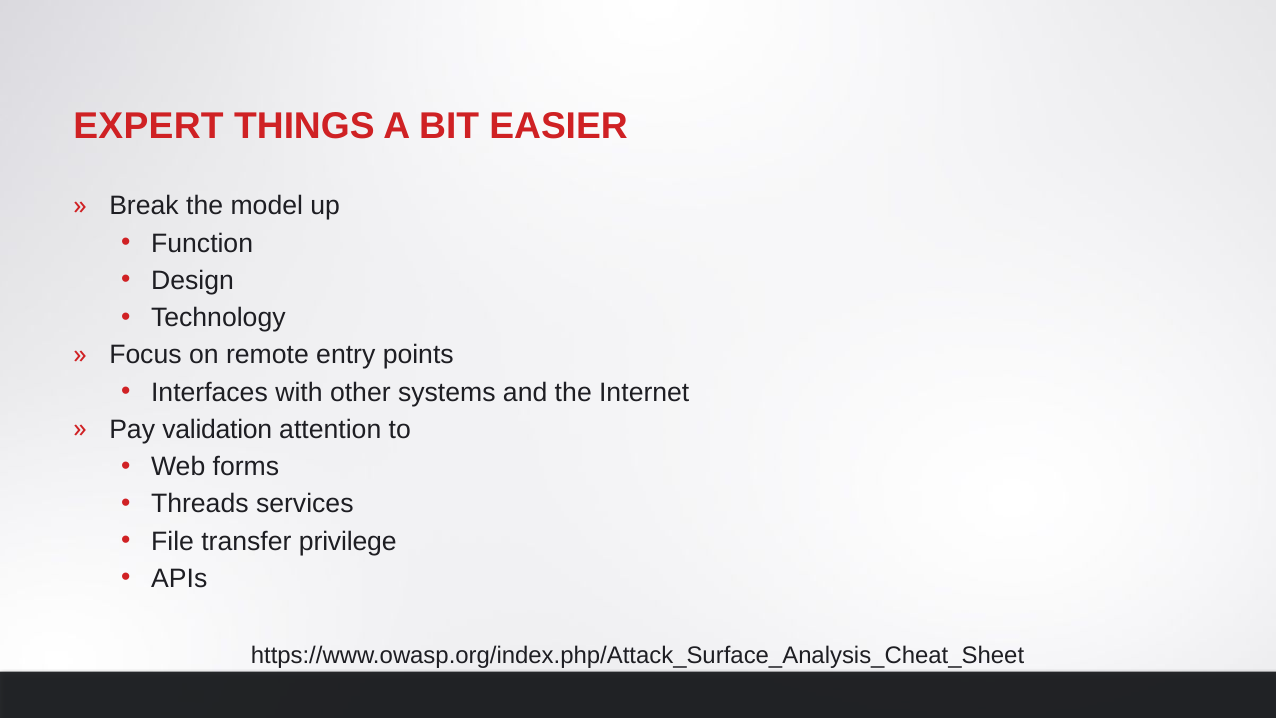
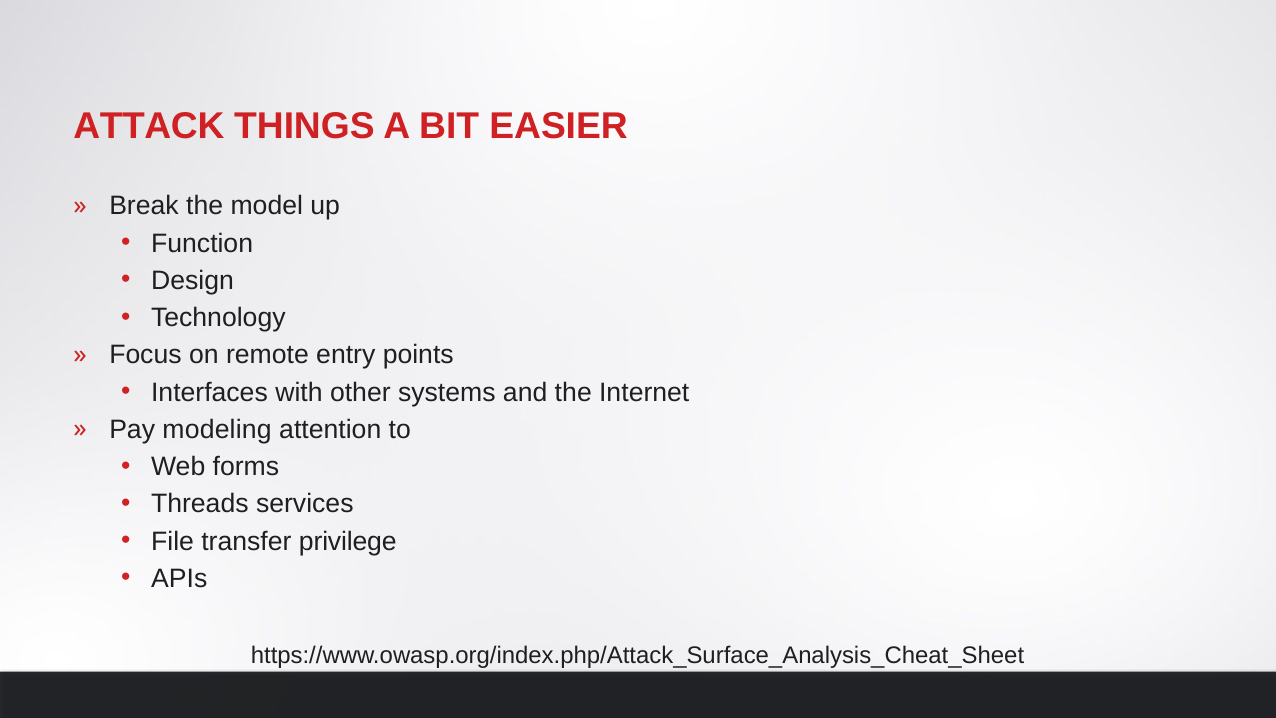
EXPERT: EXPERT -> ATTACK
validation: validation -> modeling
